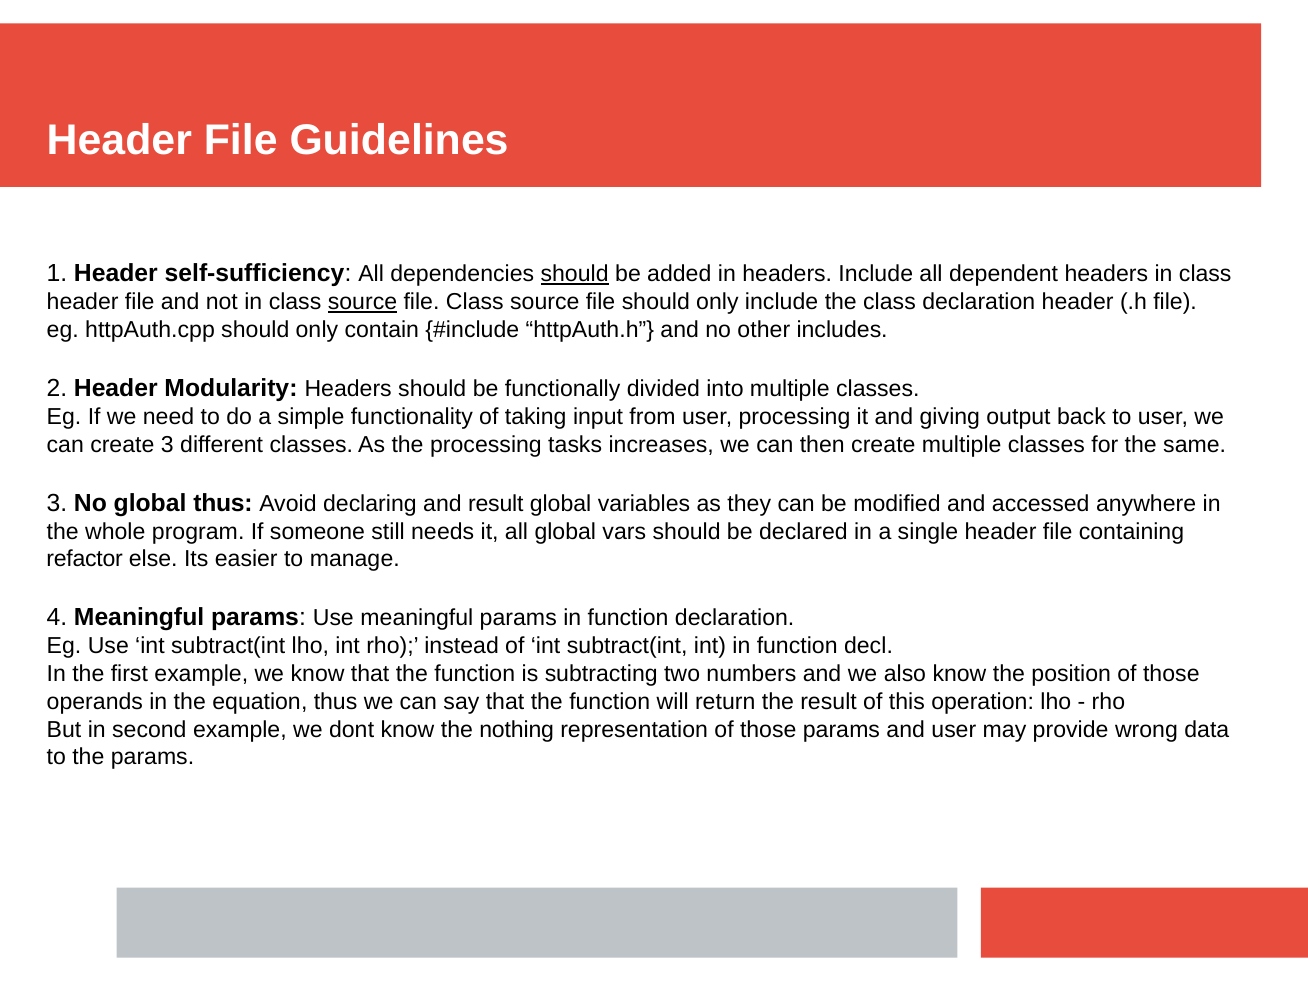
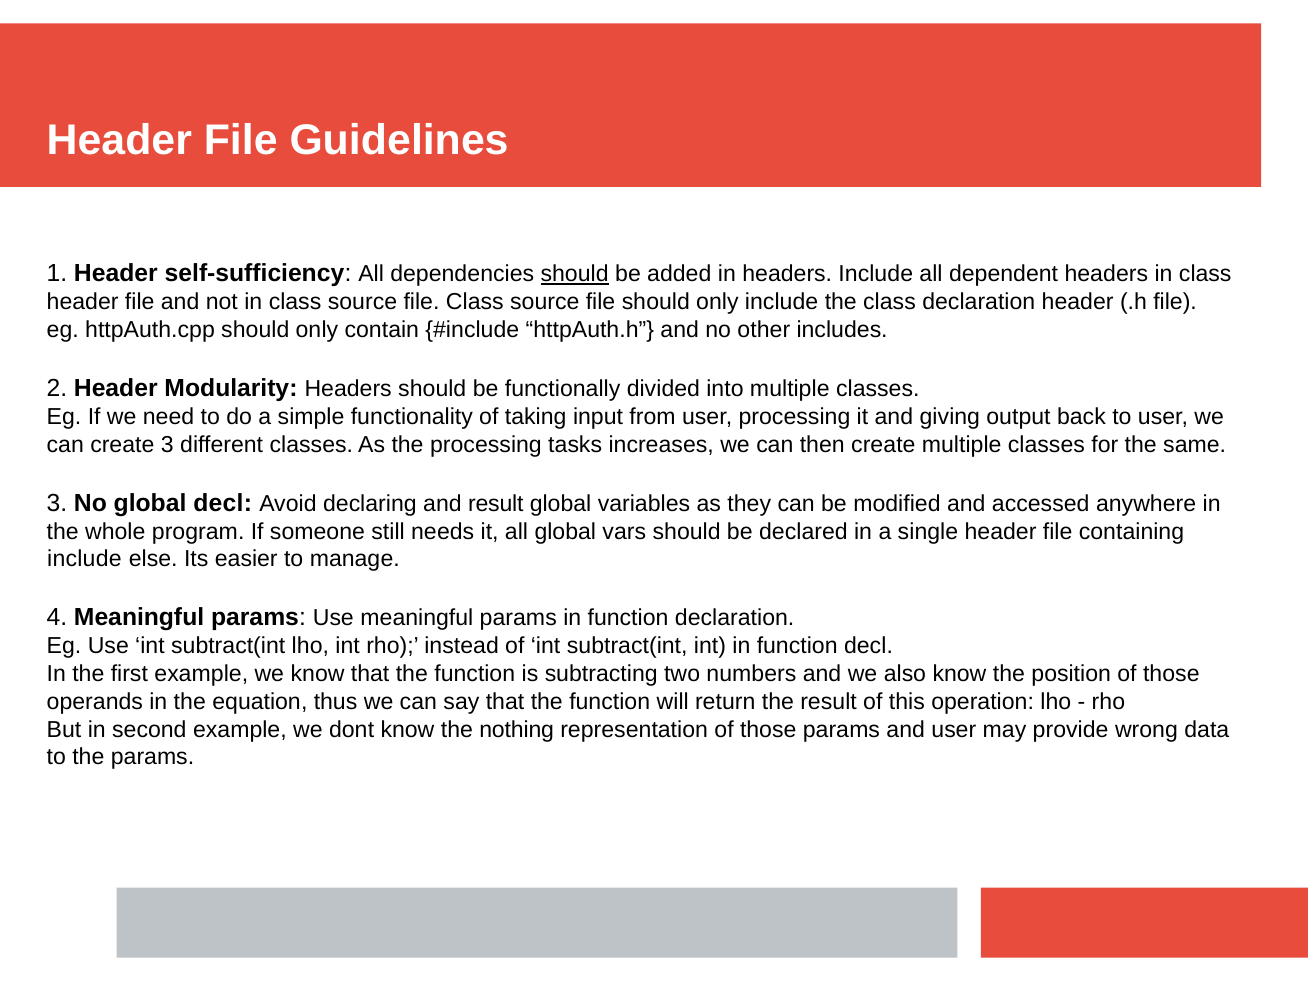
source at (362, 302) underline: present -> none
global thus: thus -> decl
refactor at (85, 559): refactor -> include
